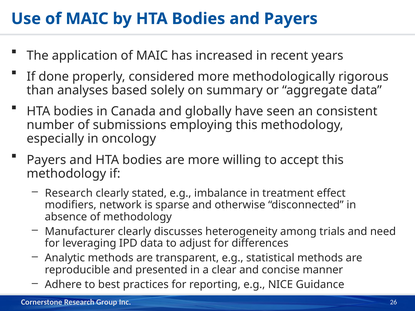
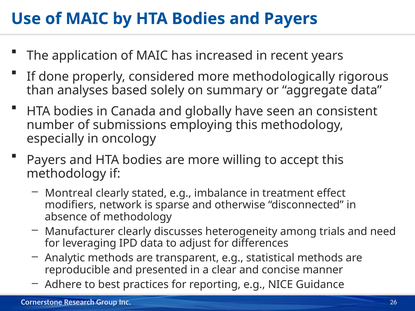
Research at (69, 193): Research -> Montreal
